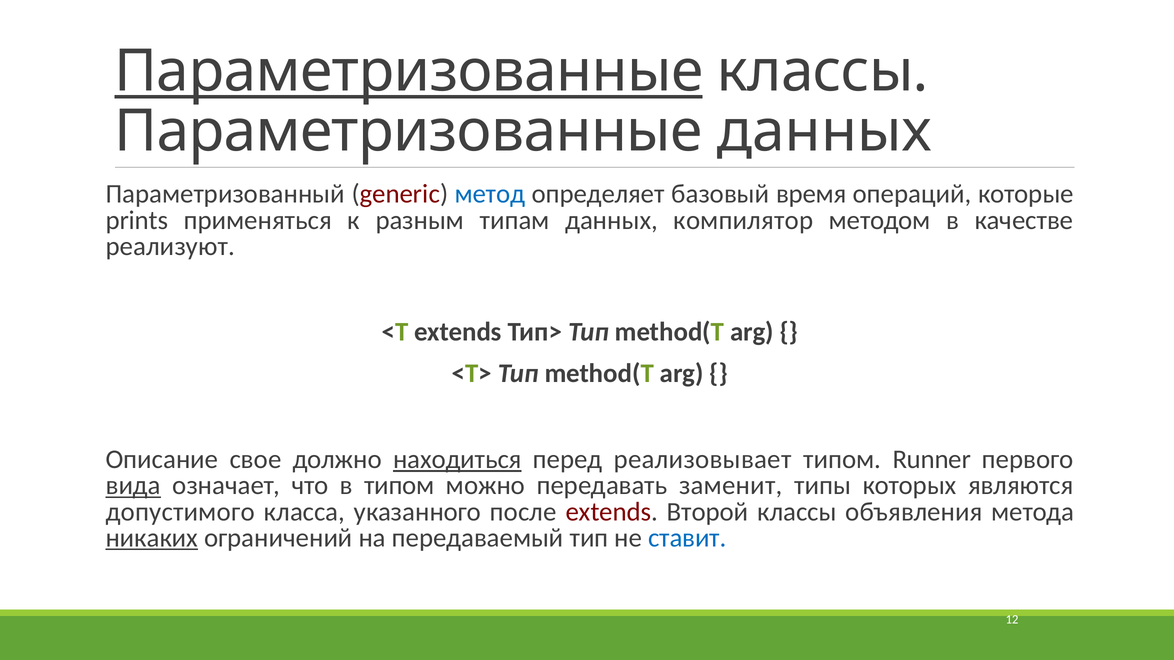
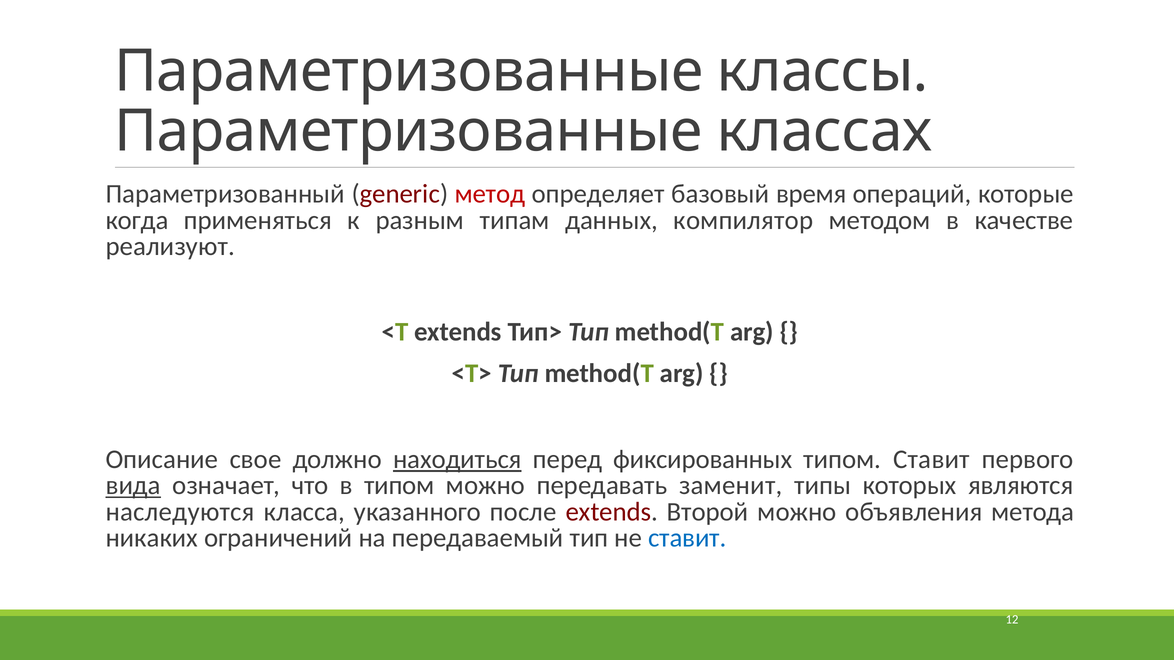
Параметризованные at (409, 72) underline: present -> none
Параметризованные данных: данных -> классах
метод colour: blue -> red
prints: prints -> когда
реализовывает: реализовывает -> фиксированных
типом Runner: Runner -> Ставит
допустимого: допустимого -> наследуются
Второй классы: классы -> можно
никаких underline: present -> none
